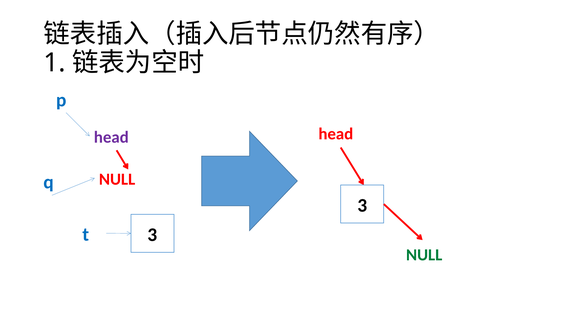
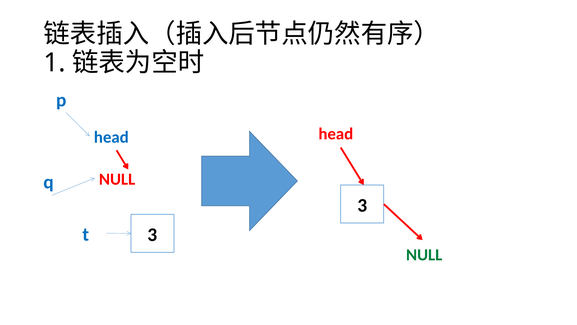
head at (111, 137) colour: purple -> blue
